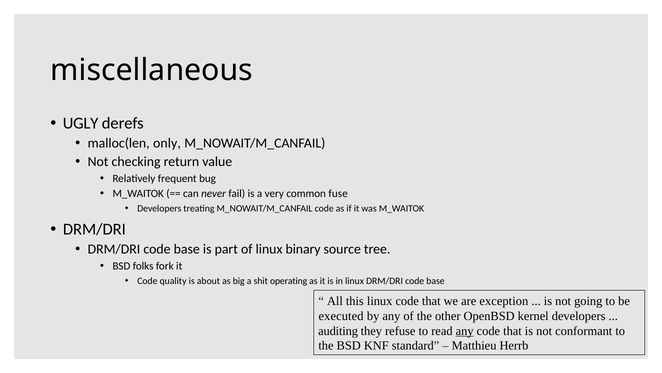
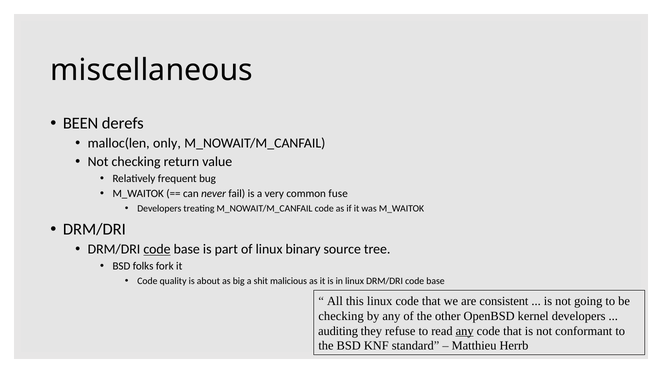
UGLY: UGLY -> BEEN
code at (157, 249) underline: none -> present
operating: operating -> malicious
exception: exception -> consistent
executed at (341, 315): executed -> checking
